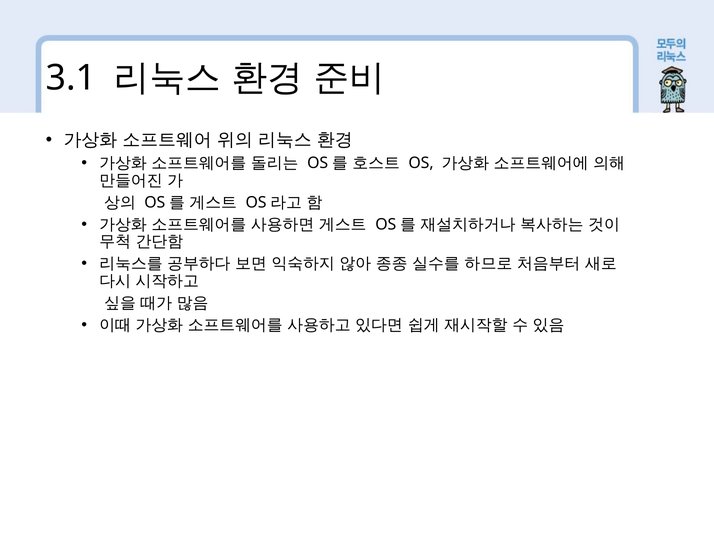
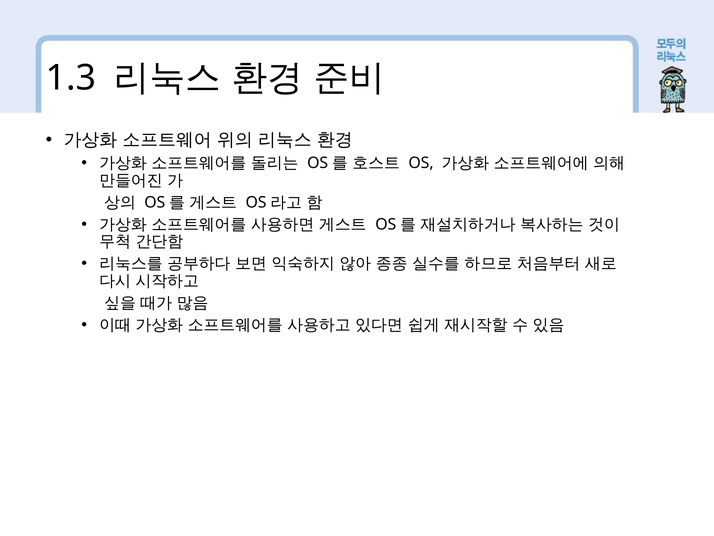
3.1: 3.1 -> 1.3
